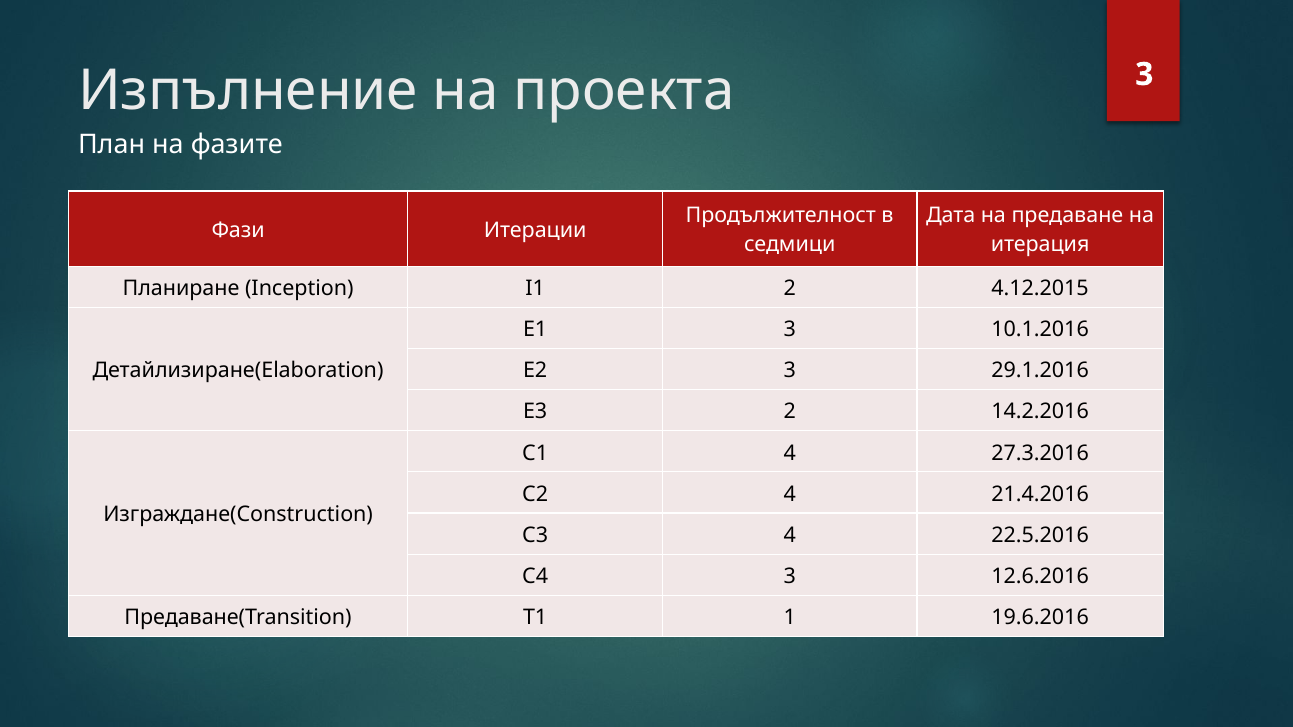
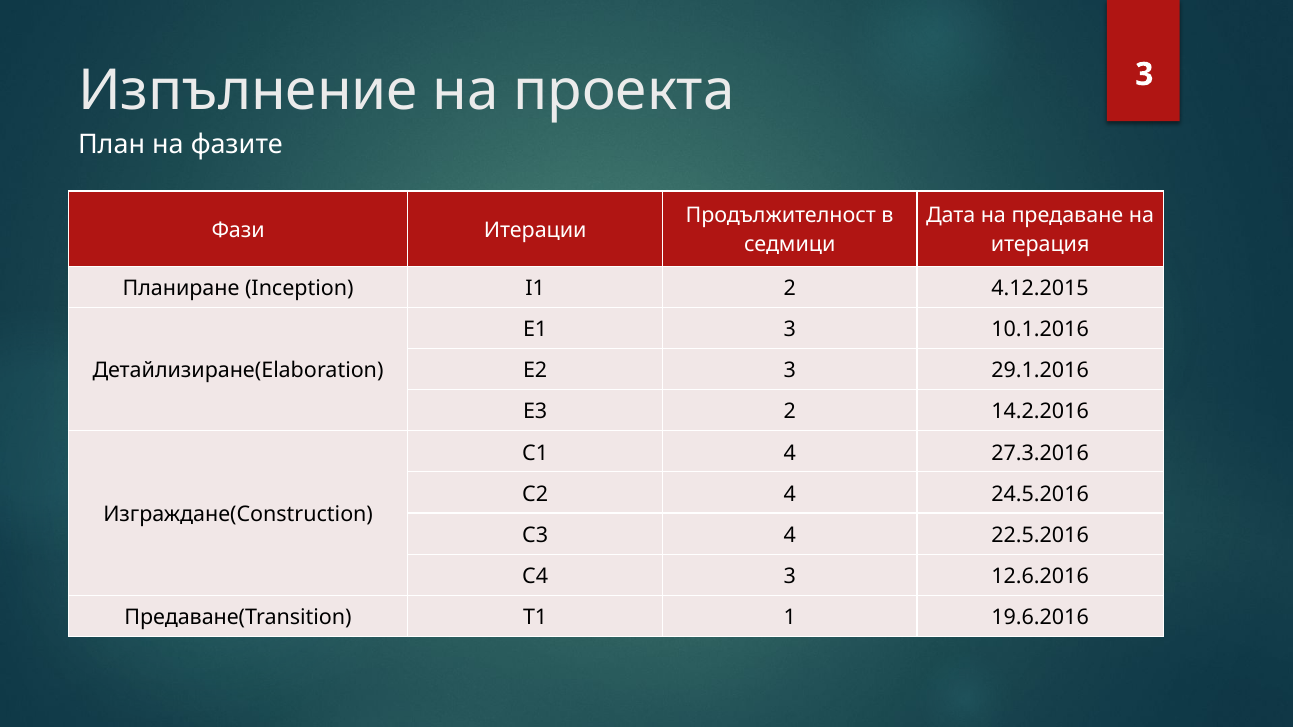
21.4.2016: 21.4.2016 -> 24.5.2016
